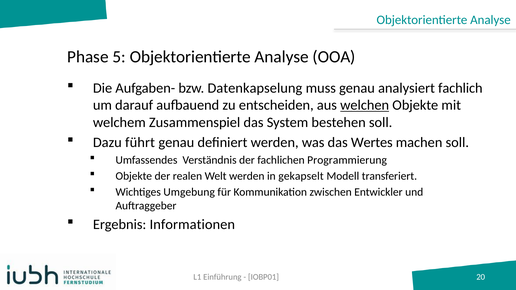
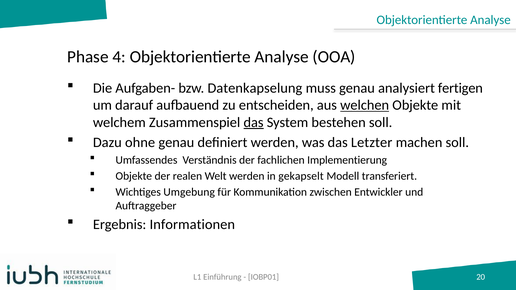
5: 5 -> 4
fachlich: fachlich -> fertigen
das at (254, 122) underline: none -> present
führt: führt -> ohne
Wertes: Wertes -> Letzter
Programmierung: Programmierung -> Implementierung
